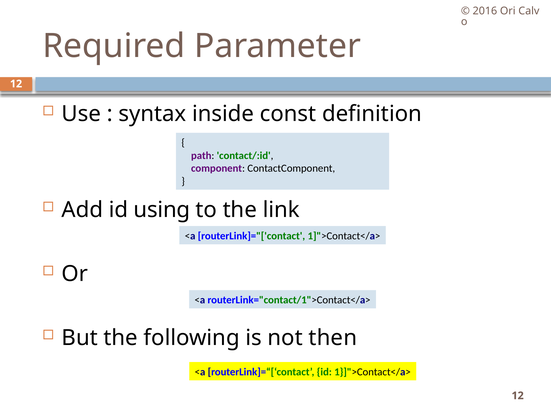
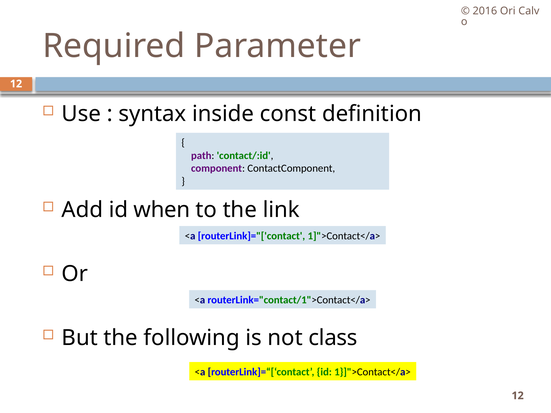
using: using -> when
then: then -> class
